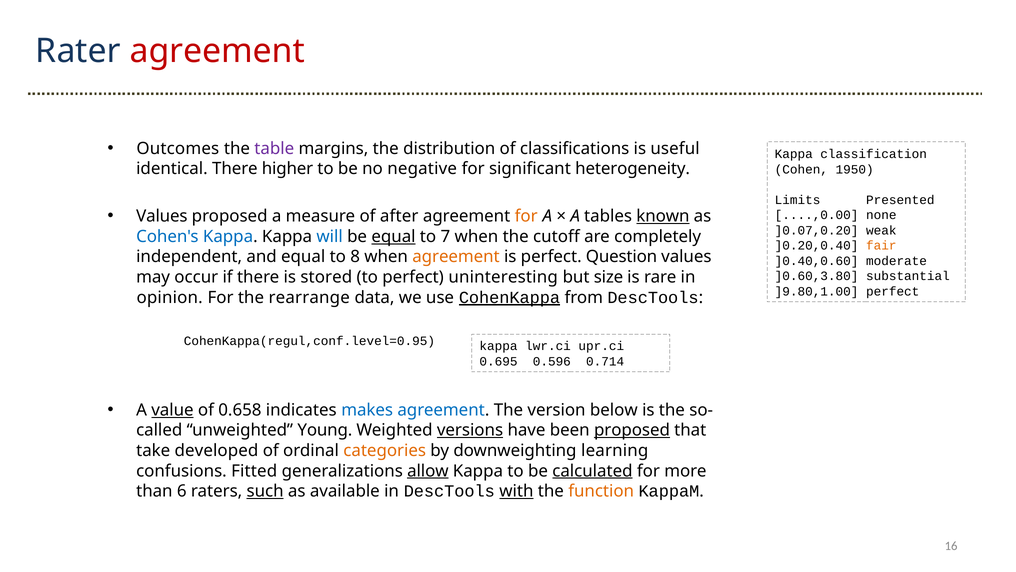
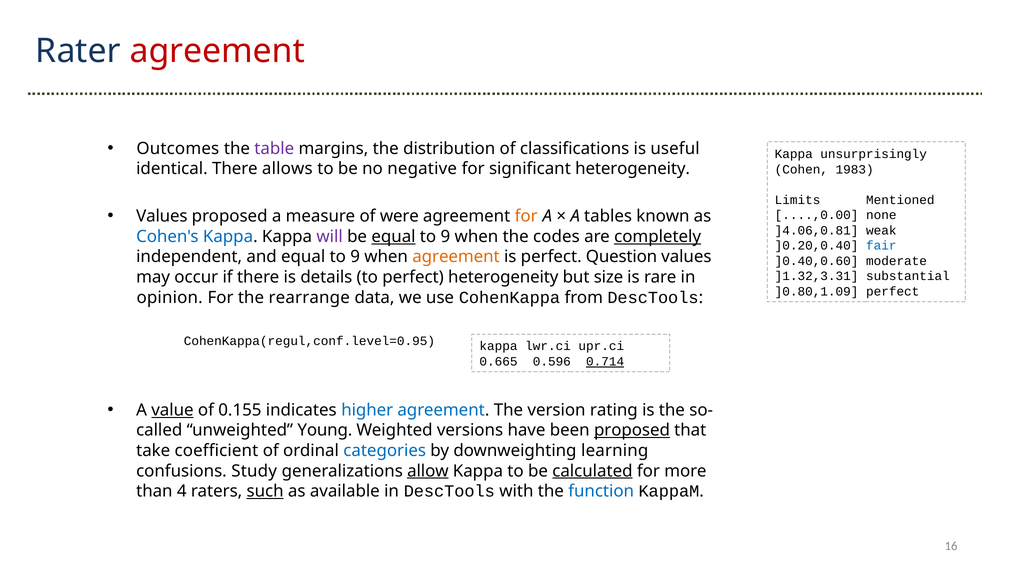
classification: classification -> unsurprisingly
higher: higher -> allows
1950: 1950 -> 1983
Presented: Presented -> Mentioned
after: after -> were
known underline: present -> none
]0.07,0.20: ]0.07,0.20 -> ]4.06,0.81
will colour: blue -> purple
7 at (445, 236): 7 -> 9
cutoff: cutoff -> codes
completely underline: none -> present
fair colour: orange -> blue
and equal to 8: 8 -> 9
]0.60,3.80: ]0.60,3.80 -> ]1.32,3.31
stored: stored -> details
perfect uninteresting: uninteresting -> heterogeneity
]9.80,1.00: ]9.80,1.00 -> ]0.80,1.09
CohenKappa underline: present -> none
0.695: 0.695 -> 0.665
0.714 underline: none -> present
0.658: 0.658 -> 0.155
makes: makes -> higher
below: below -> rating
versions underline: present -> none
developed: developed -> coefficient
categories colour: orange -> blue
Fitted: Fitted -> Study
6: 6 -> 4
with underline: present -> none
function colour: orange -> blue
